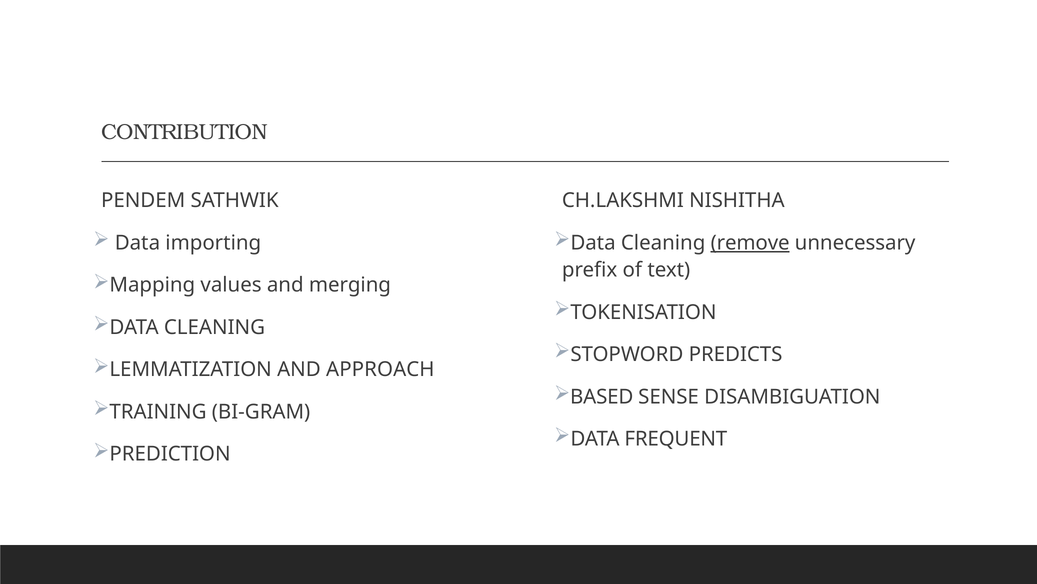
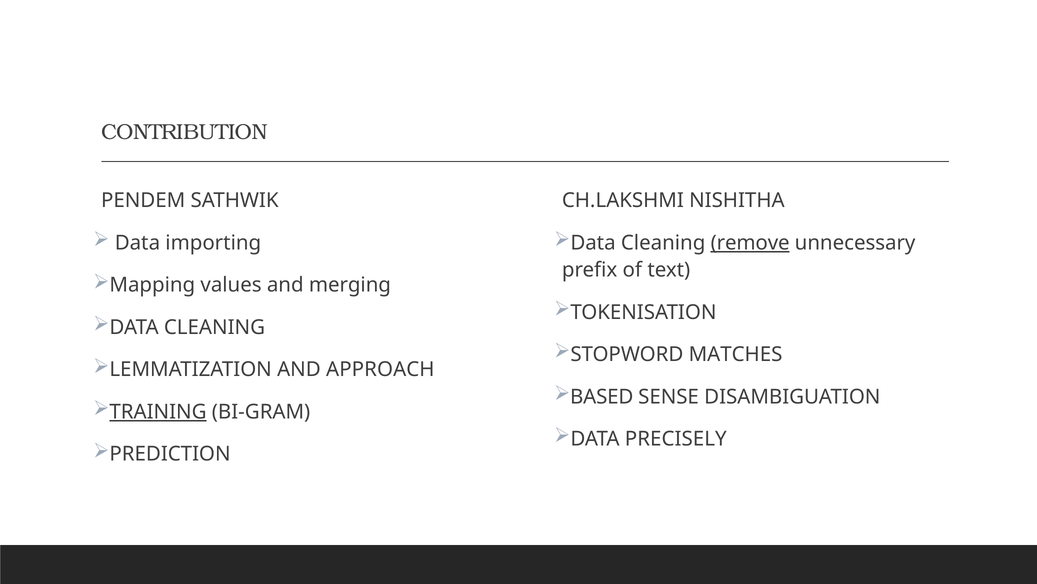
PREDICTS: PREDICTS -> MATCHES
TRAINING underline: none -> present
FREQUENT: FREQUENT -> PRECISELY
